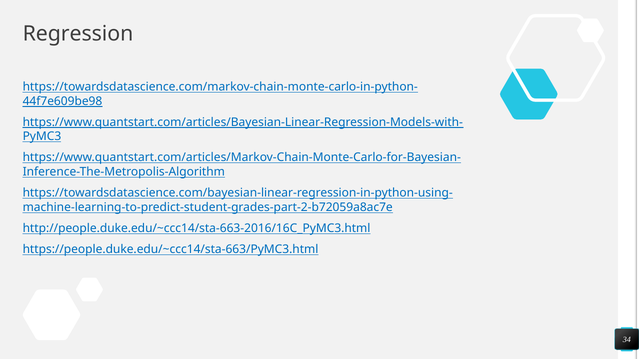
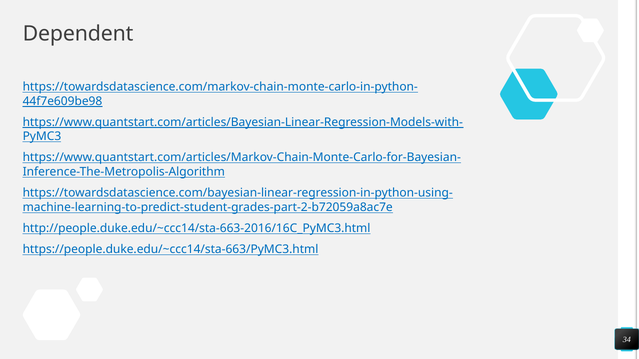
Regression: Regression -> Dependent
